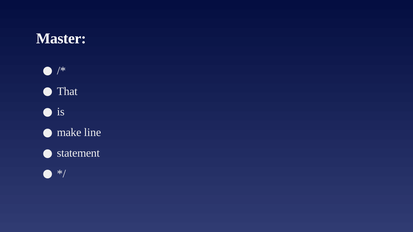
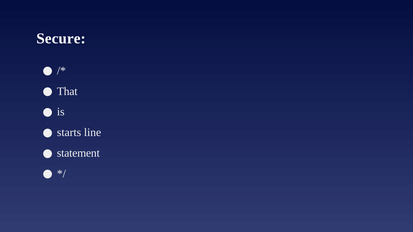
Master: Master -> Secure
make: make -> starts
